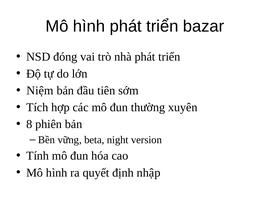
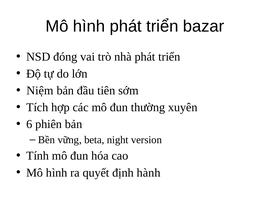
8: 8 -> 6
nhập: nhập -> hành
